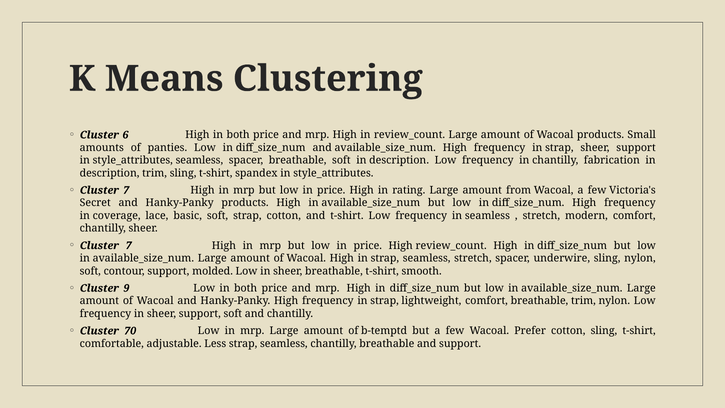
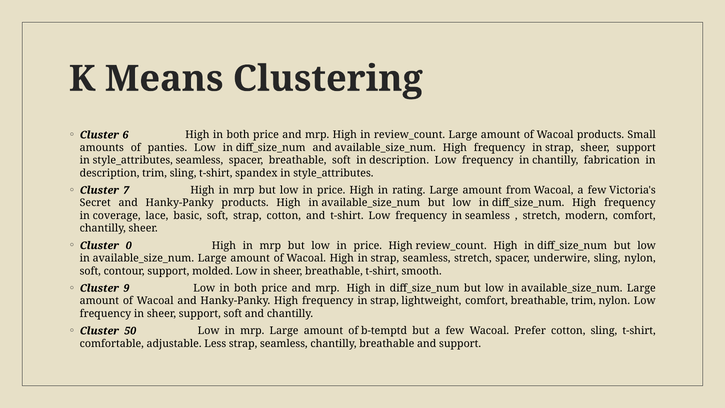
7 at (129, 245): 7 -> 0
70: 70 -> 50
